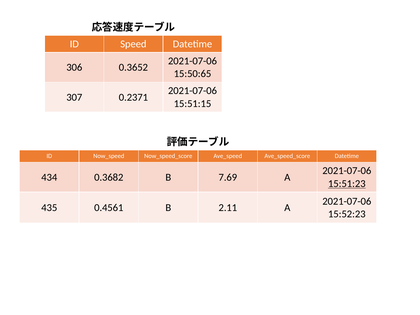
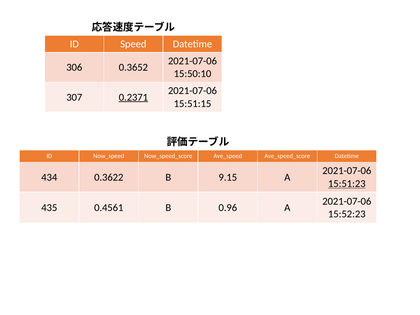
15:50:65: 15:50:65 -> 15:50:10
0.2371 underline: none -> present
0.3682: 0.3682 -> 0.3622
7.69: 7.69 -> 9.15
2.11: 2.11 -> 0.96
